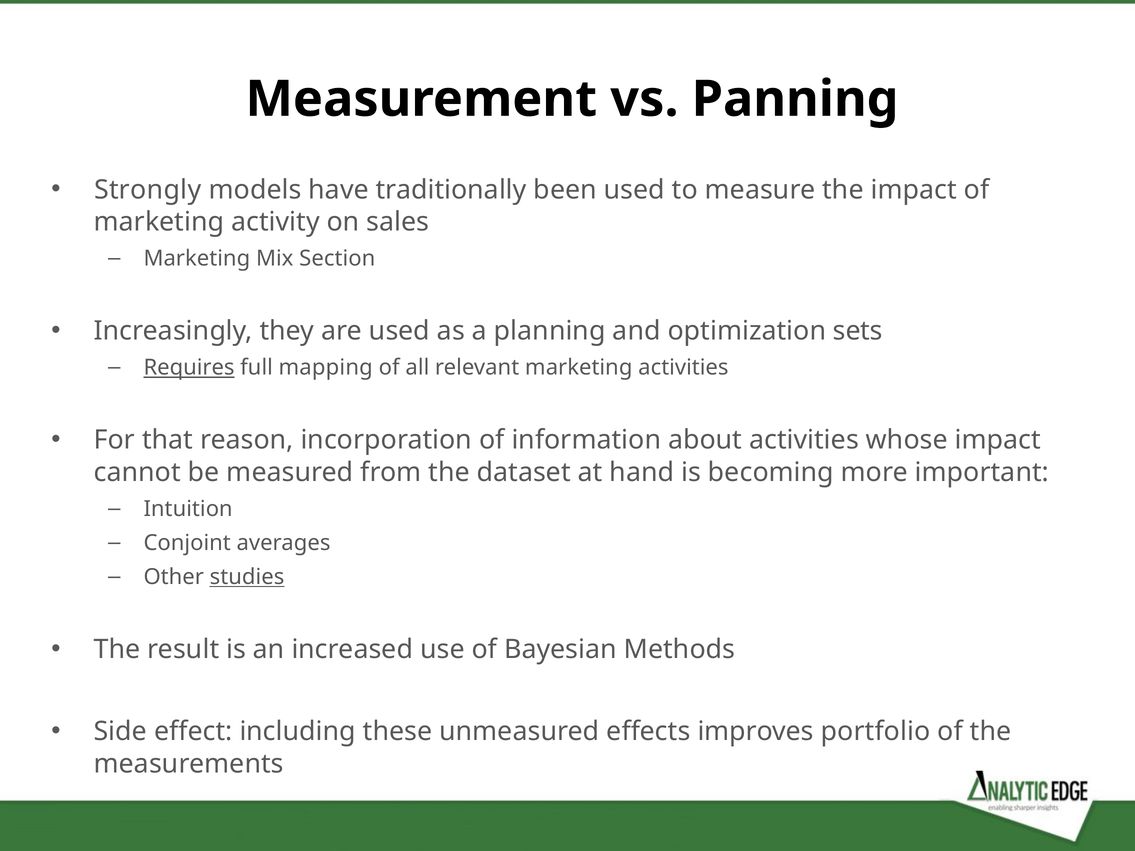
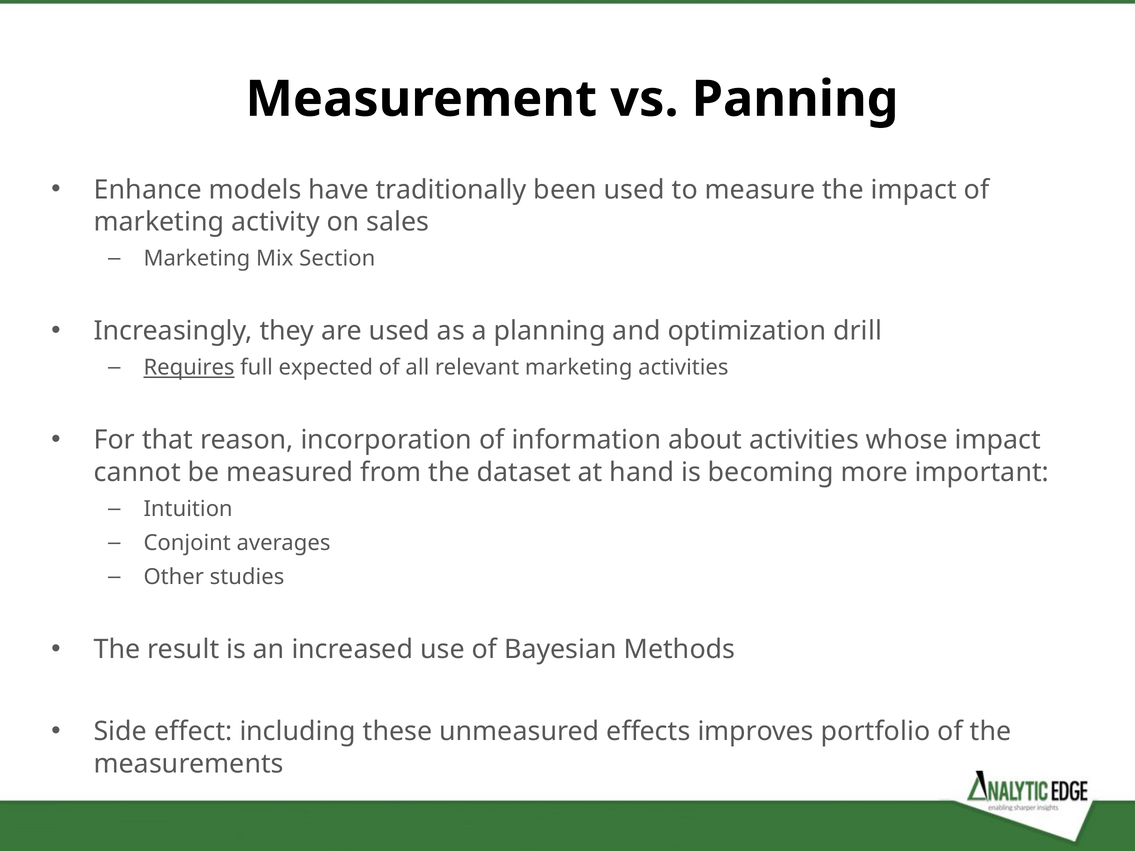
Strongly: Strongly -> Enhance
sets: sets -> drill
mapping: mapping -> expected
studies underline: present -> none
